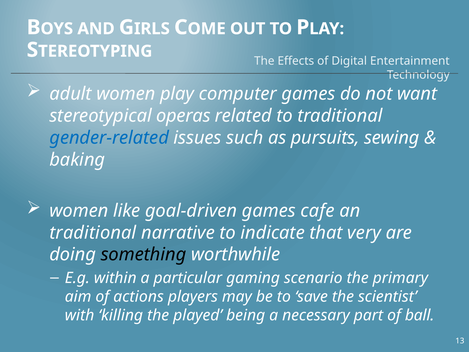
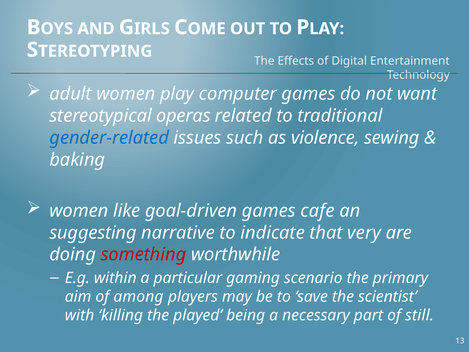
pursuits: pursuits -> violence
traditional at (93, 233): traditional -> suggesting
something colour: black -> red
actions: actions -> among
ball: ball -> still
